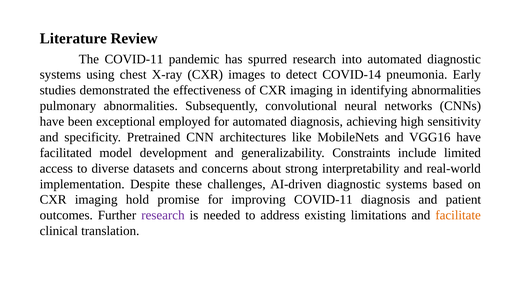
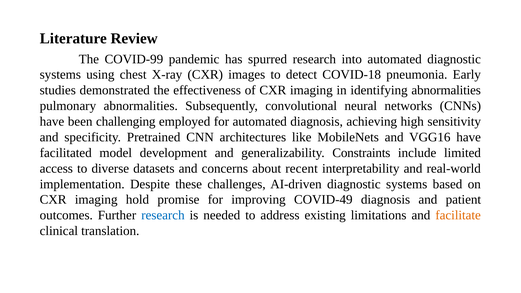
The COVID-11: COVID-11 -> COVID-99
COVID-14: COVID-14 -> COVID-18
exceptional: exceptional -> challenging
strong: strong -> recent
improving COVID-11: COVID-11 -> COVID-49
research at (163, 215) colour: purple -> blue
